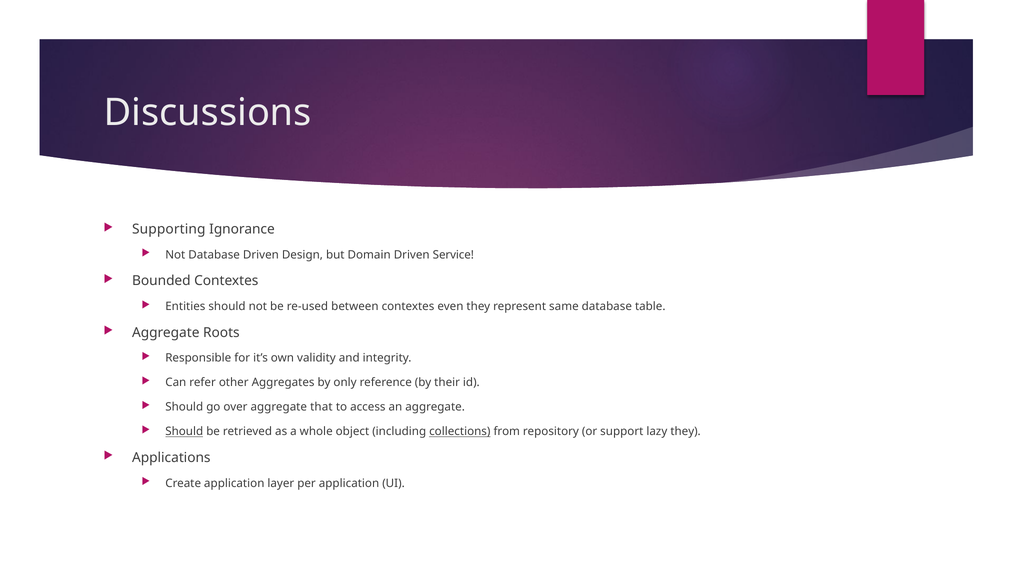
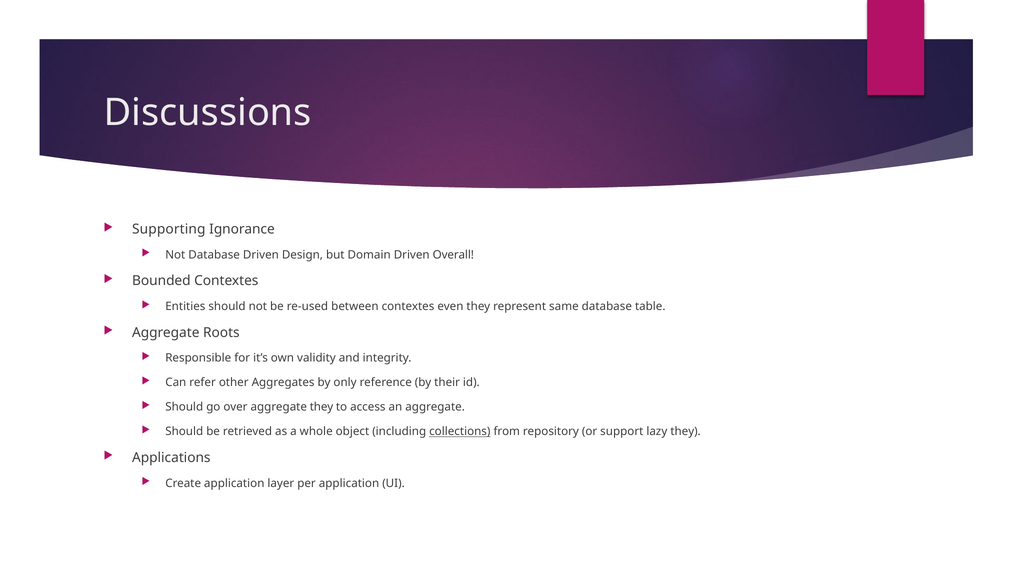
Service: Service -> Overall
aggregate that: that -> they
Should at (184, 431) underline: present -> none
